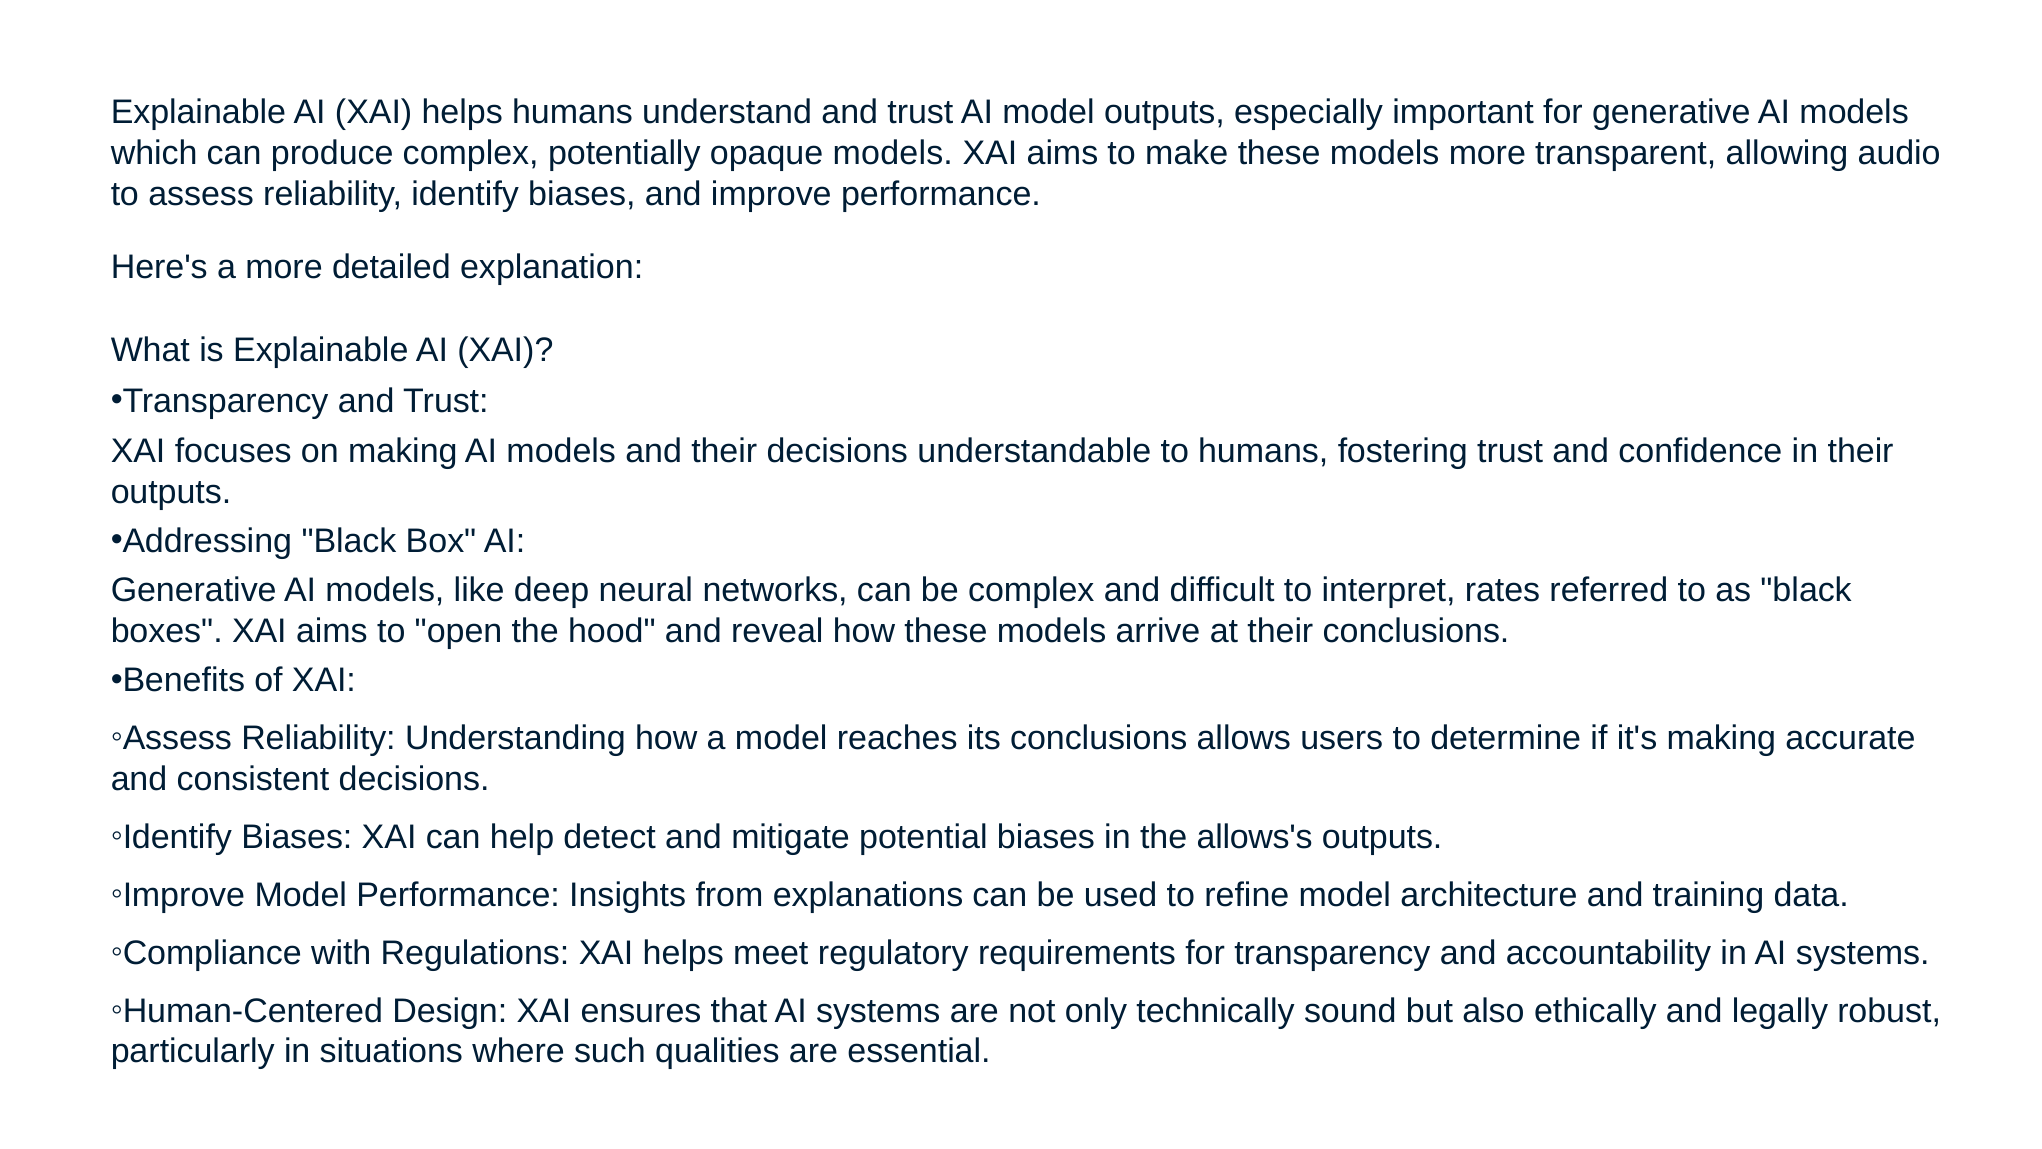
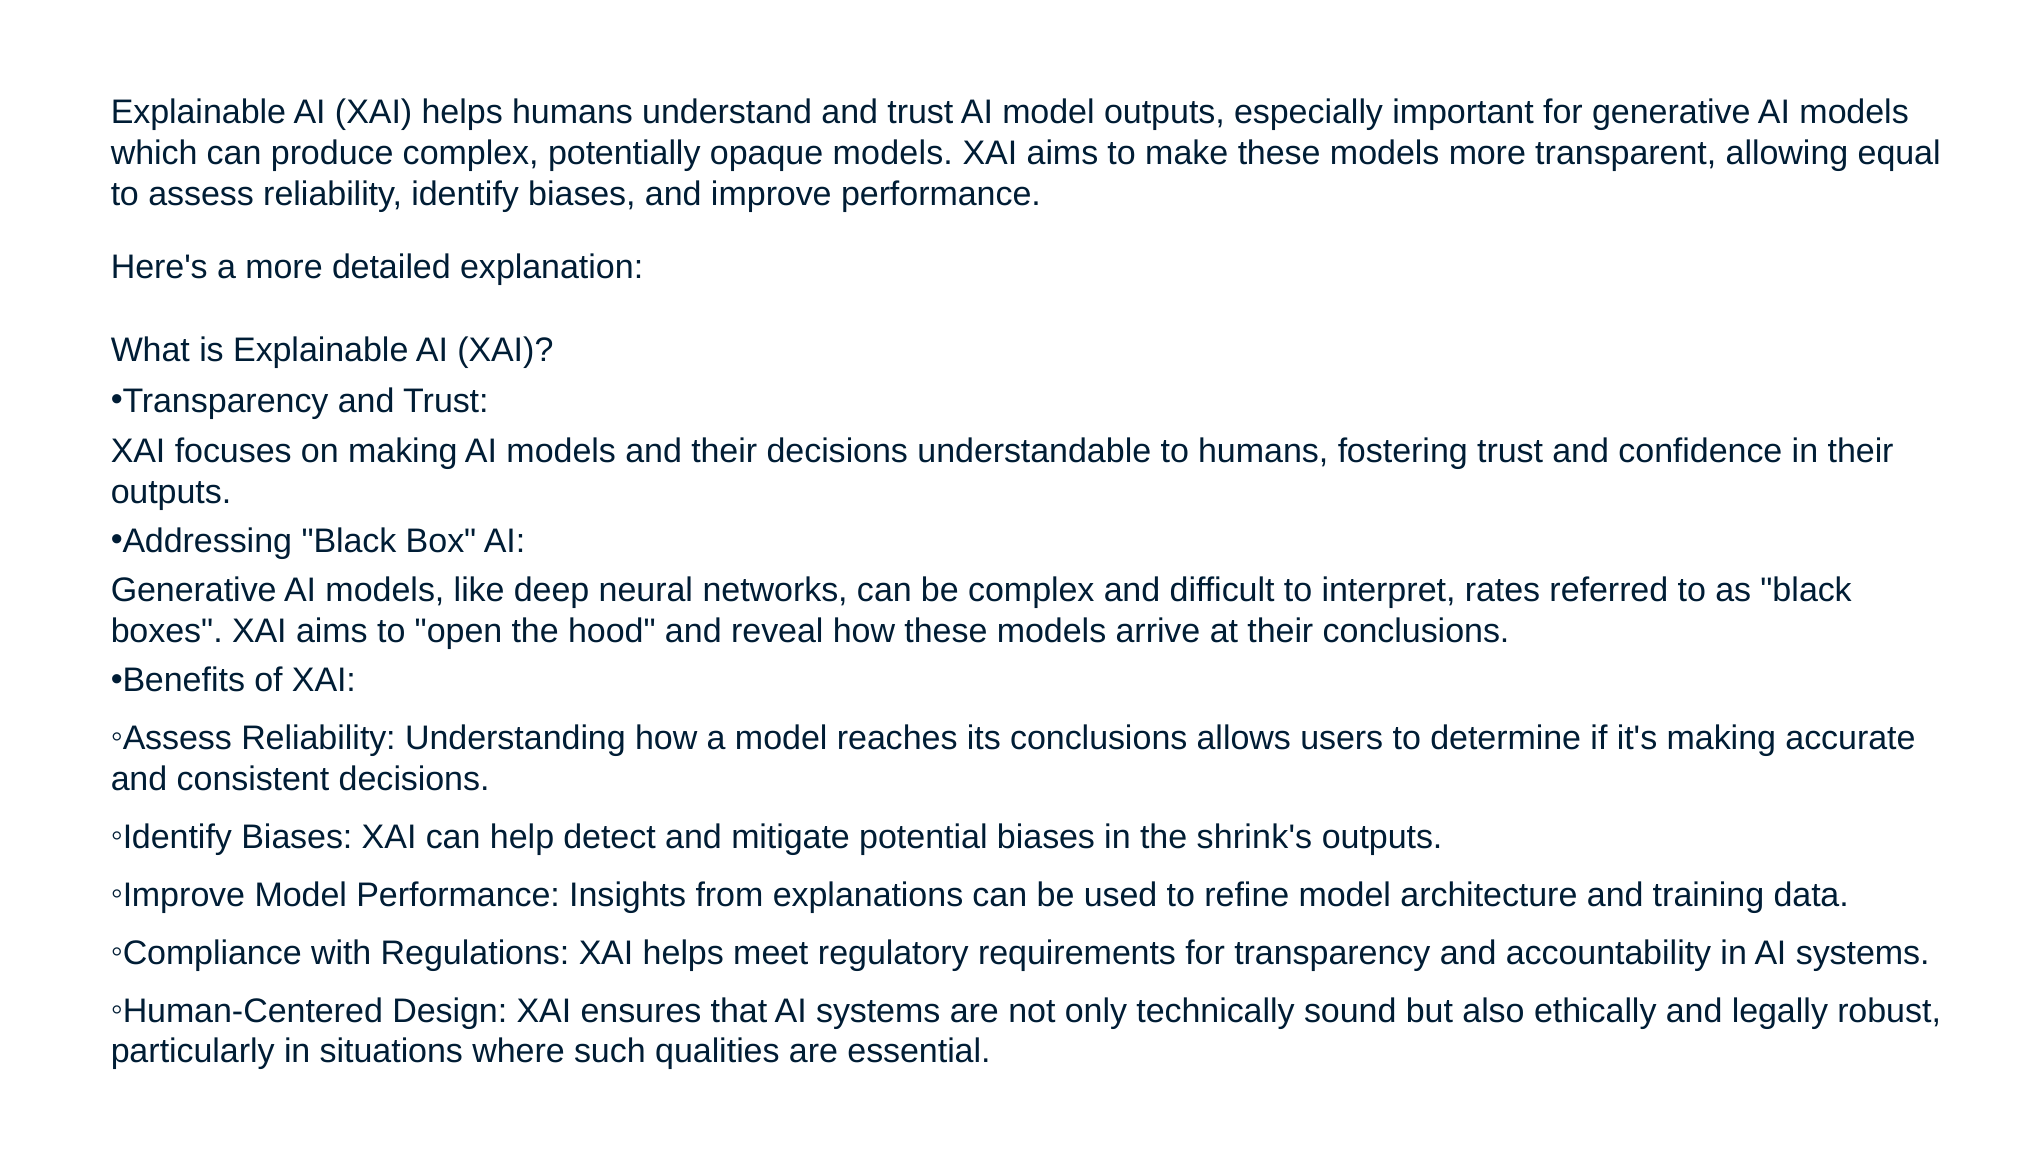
audio: audio -> equal
allows's: allows's -> shrink's
